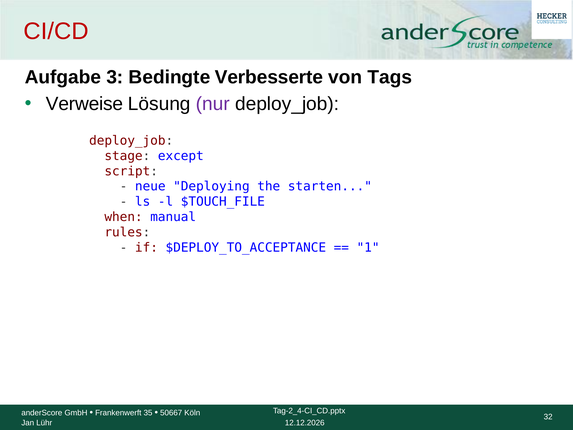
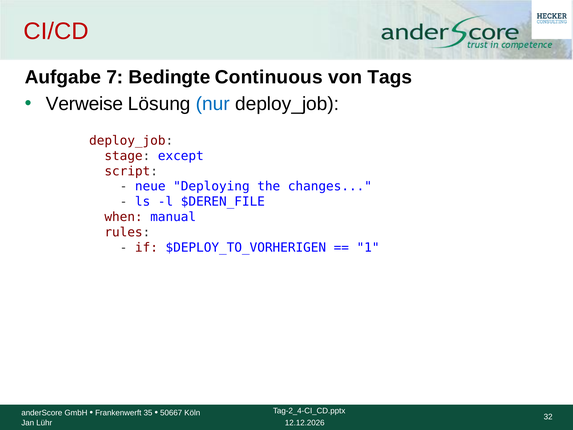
3: 3 -> 7
Verbesserte: Verbesserte -> Continuous
nur colour: purple -> blue
starten: starten -> changes
$TOUCH_FILE: $TOUCH_FILE -> $DEREN_FILE
$DEPLOY_TO_ACCEPTANCE: $DEPLOY_TO_ACCEPTANCE -> $DEPLOY_TO_VORHERIGEN
